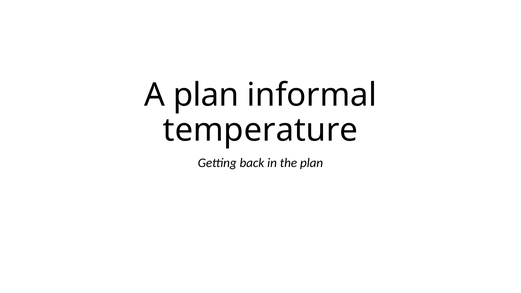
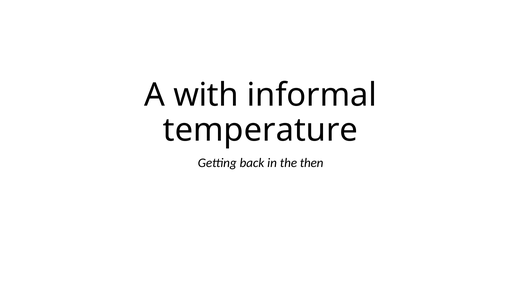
A plan: plan -> with
the plan: plan -> then
